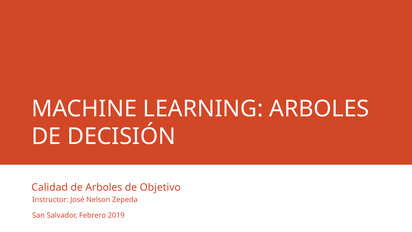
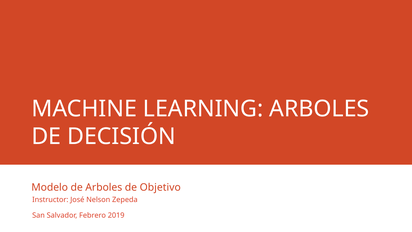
Calidad: Calidad -> Modelo
